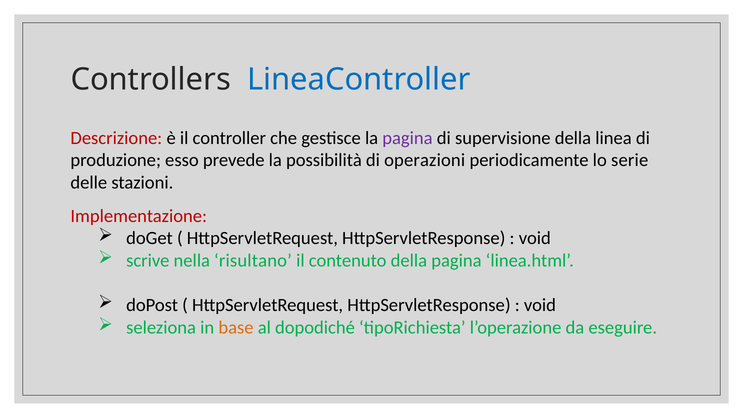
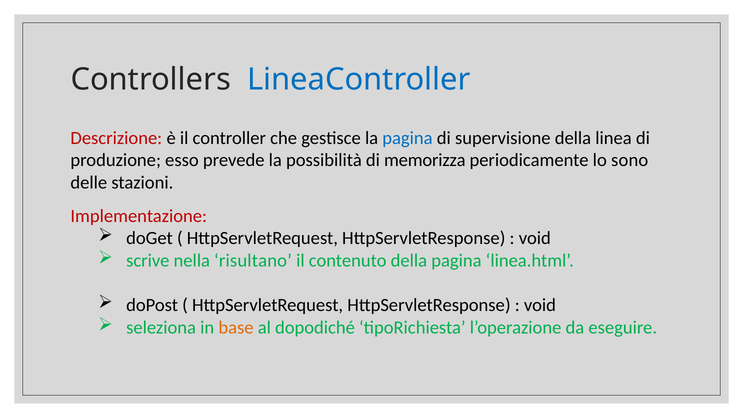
pagina at (407, 138) colour: purple -> blue
operazioni: operazioni -> memorizza
serie: serie -> sono
